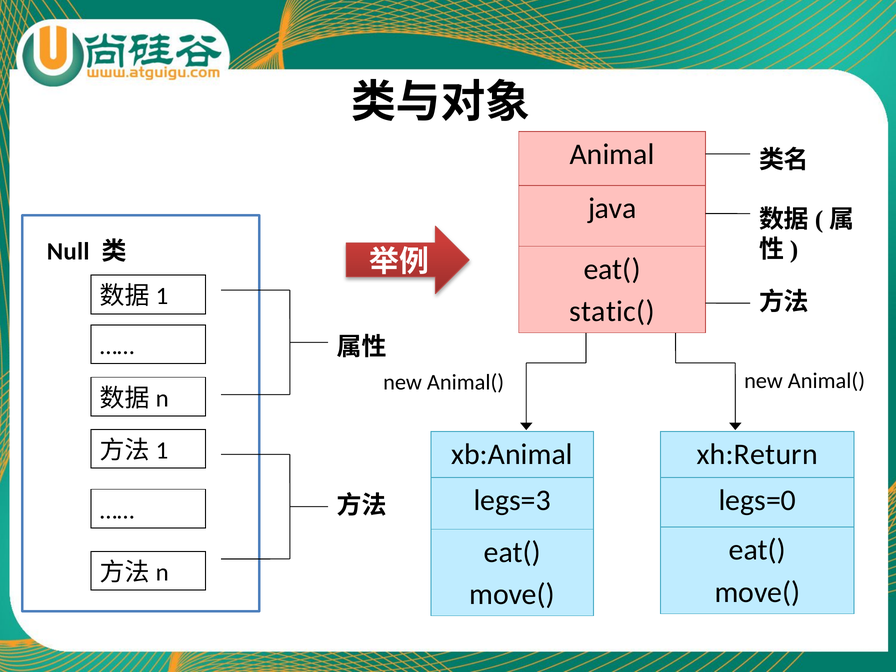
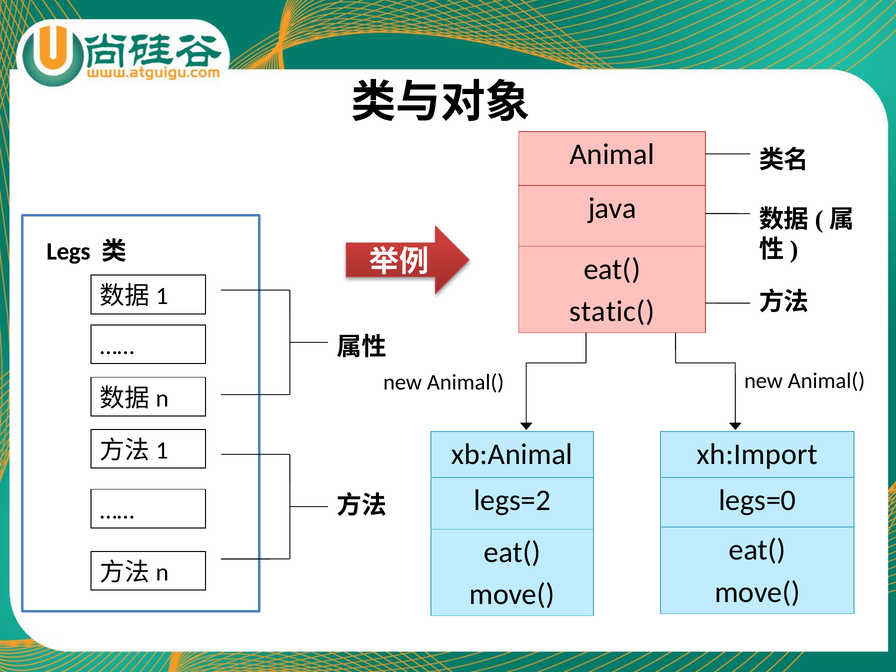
Null: Null -> Legs
xh:Return: xh:Return -> xh:Import
legs=3: legs=3 -> legs=2
